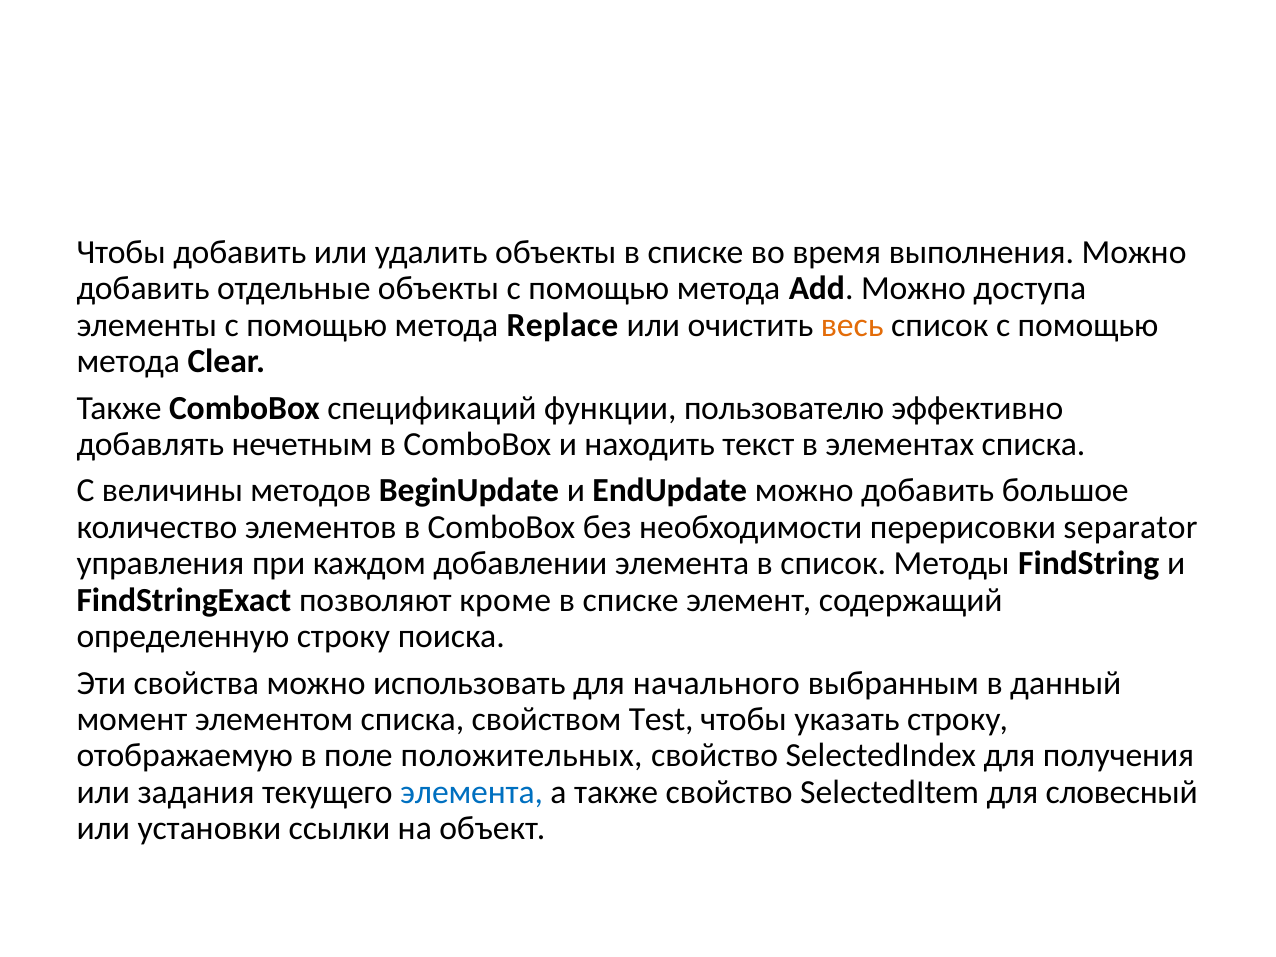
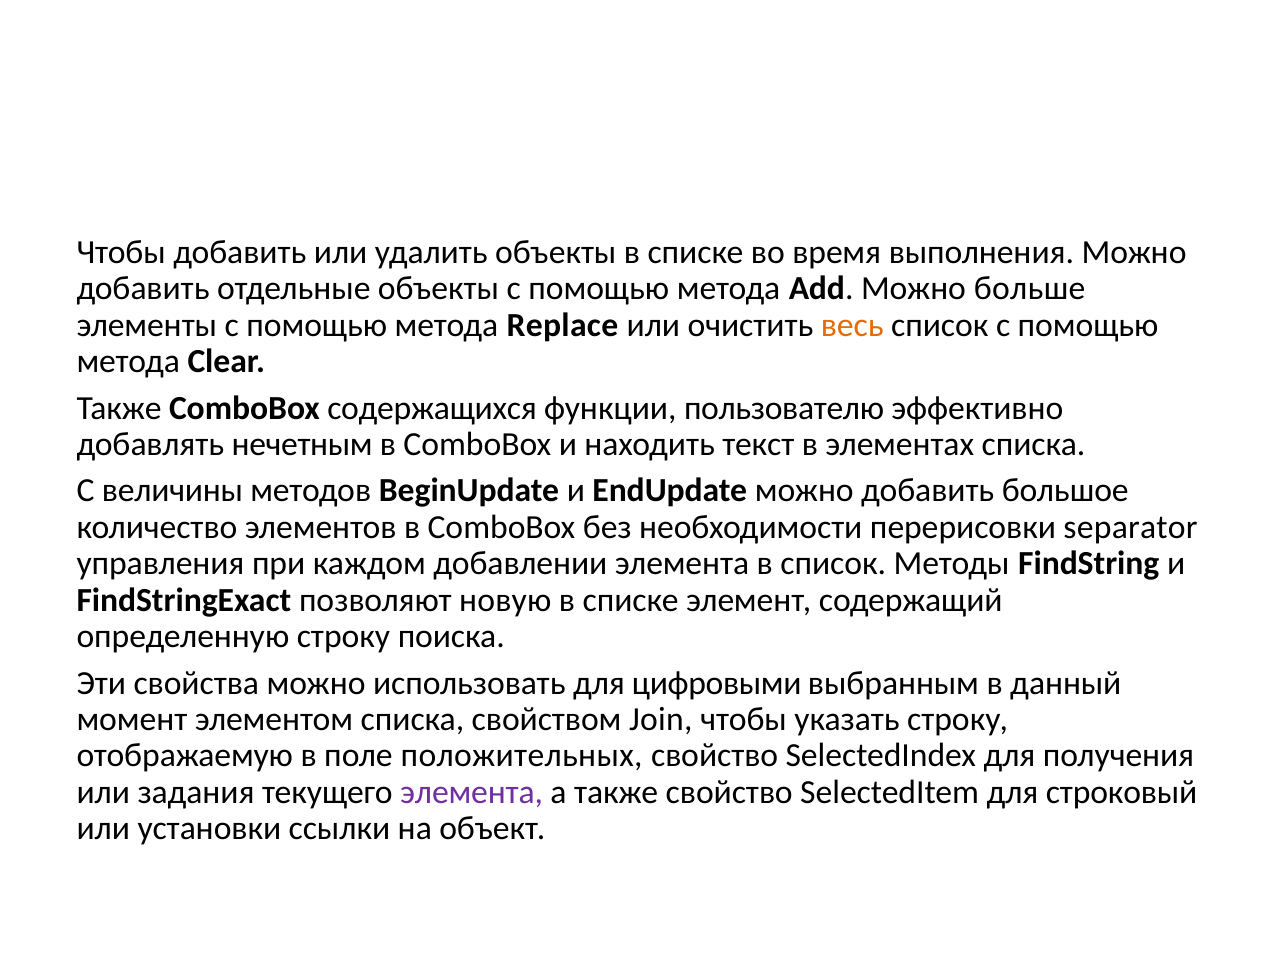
доступа: доступа -> больше
спецификаций: спецификаций -> содержащихся
кроме: кроме -> новую
начального: начального -> цифровыми
Test: Test -> Join
элемента at (472, 792) colour: blue -> purple
словесный: словесный -> строковый
